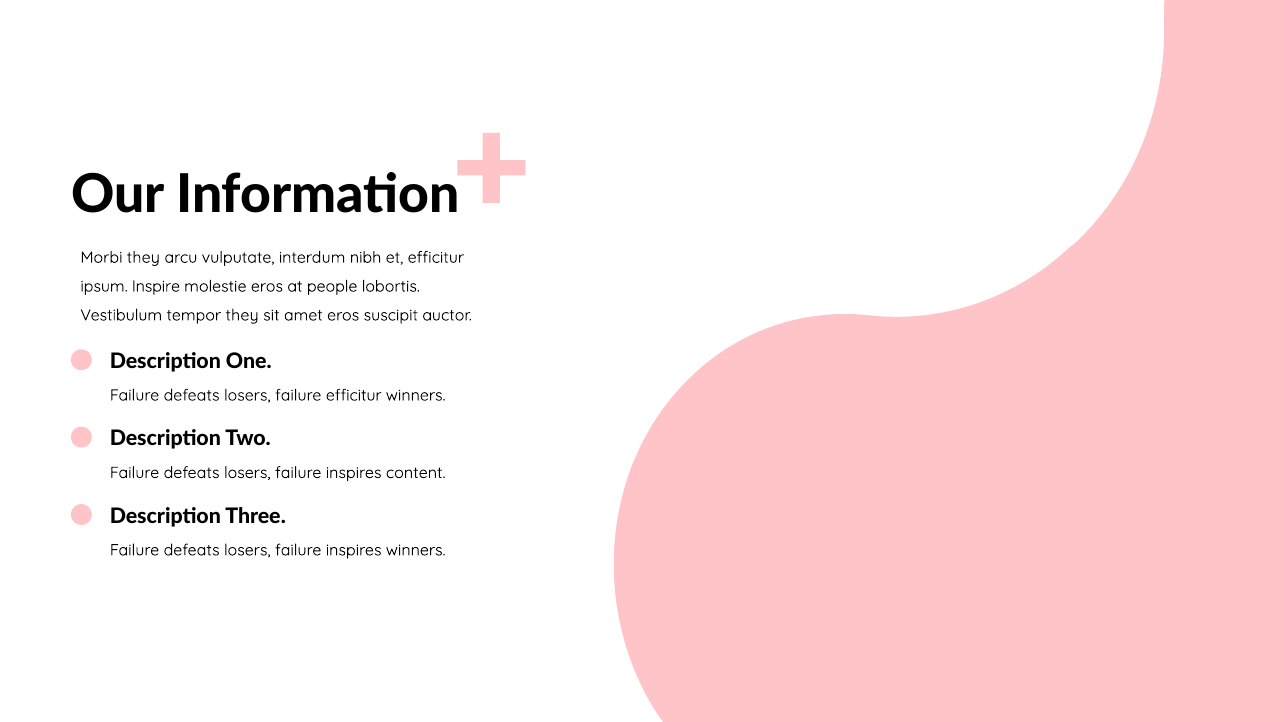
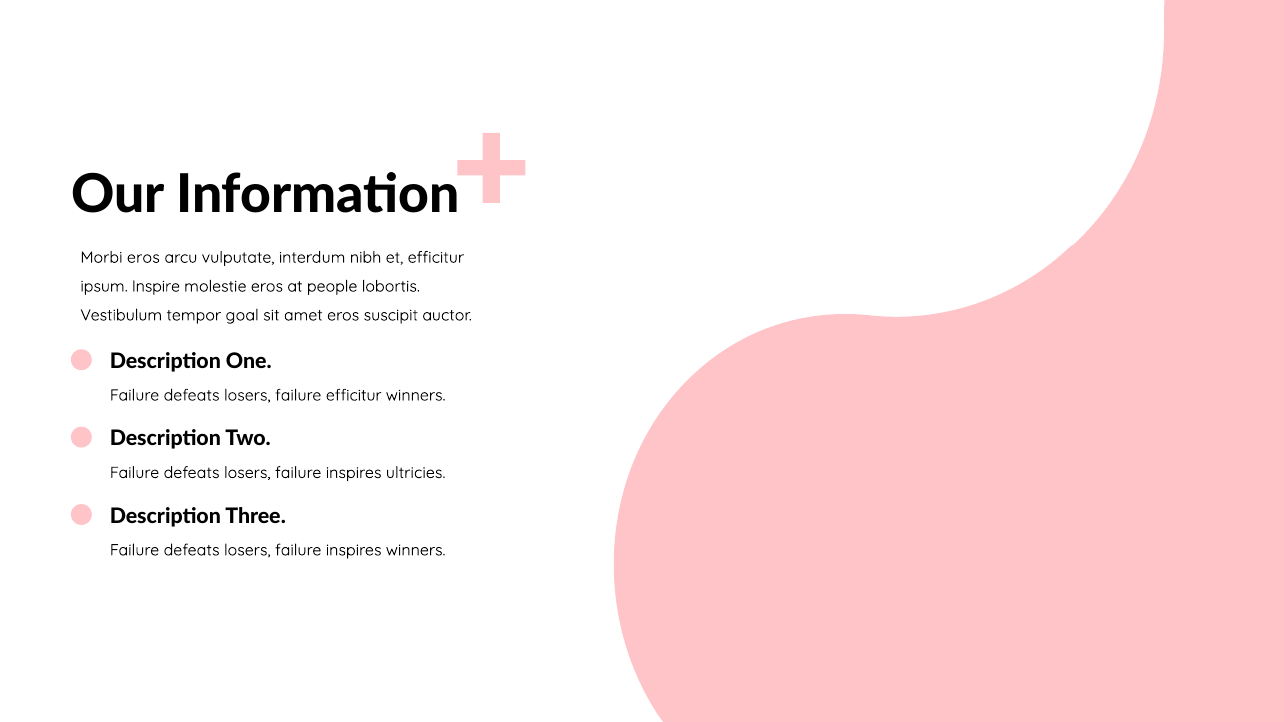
Morbi they: they -> eros
tempor they: they -> goal
content: content -> ultricies
